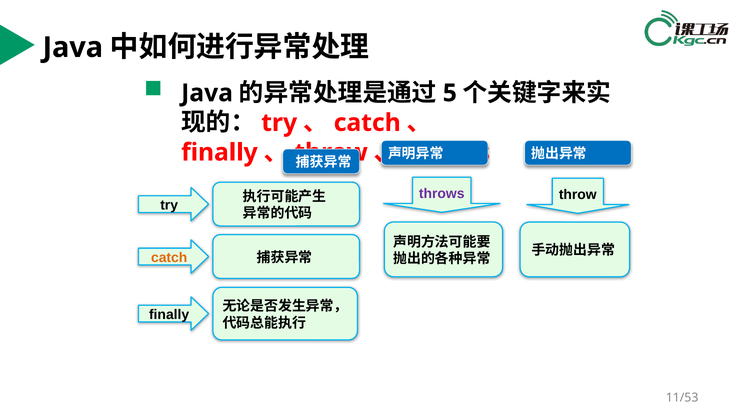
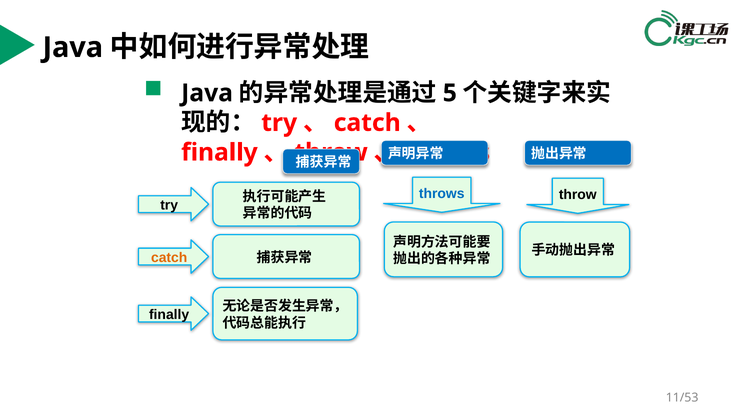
throws at (442, 193) colour: purple -> blue
